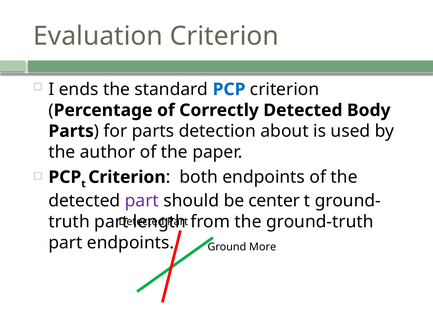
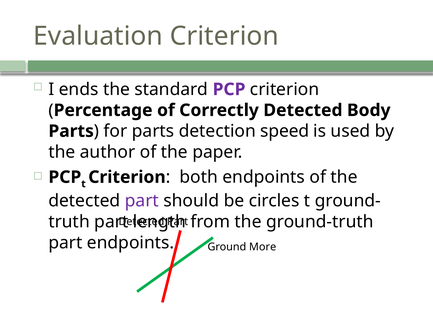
PCP at (229, 90) colour: blue -> purple
about: about -> speed
center: center -> circles
